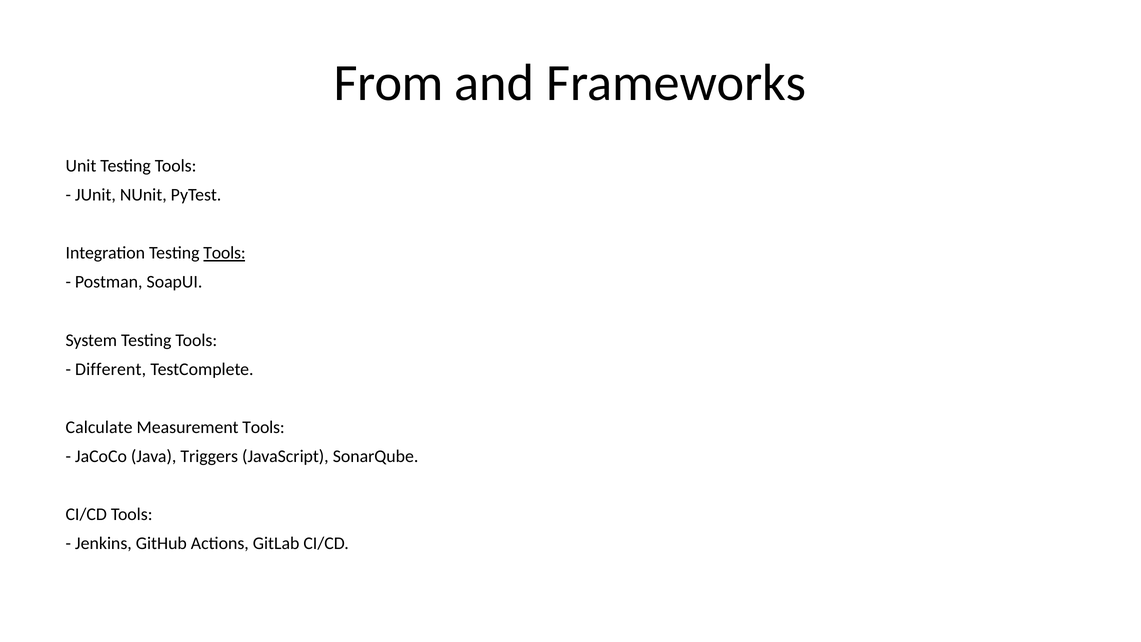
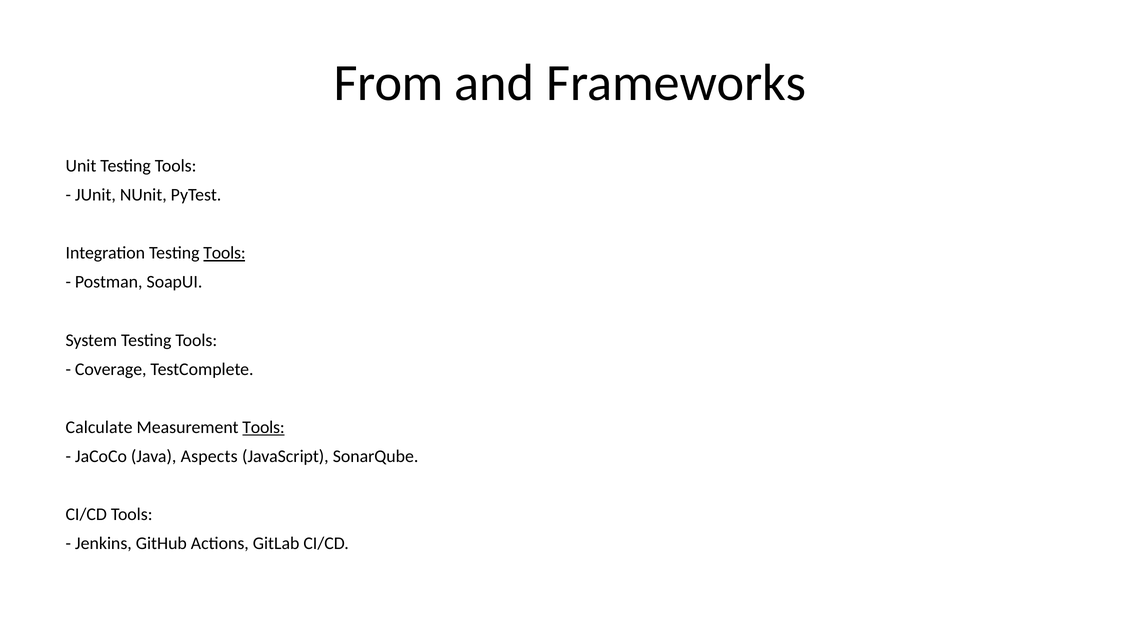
Different: Different -> Coverage
Tools at (263, 427) underline: none -> present
Triggers: Triggers -> Aspects
